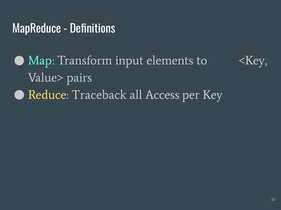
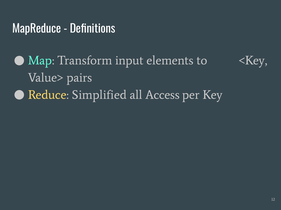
Traceback: Traceback -> Simplified
